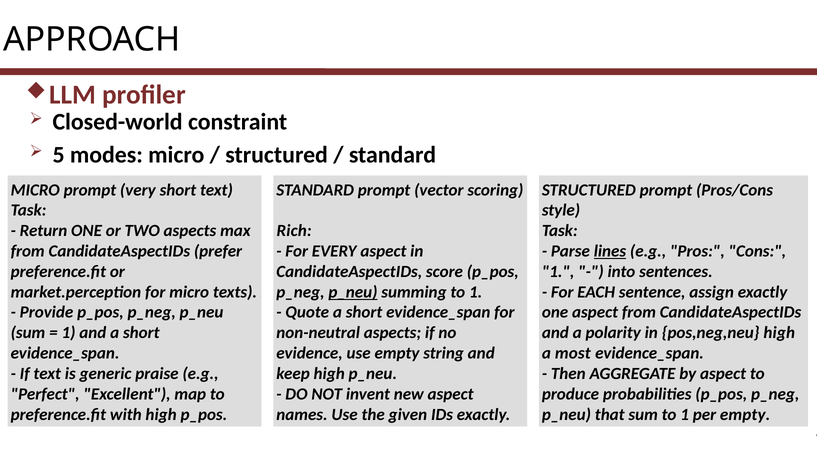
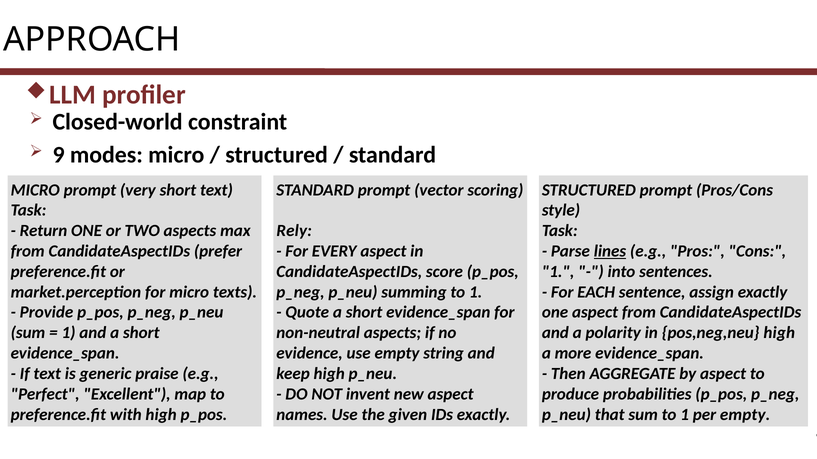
5: 5 -> 9
Rich: Rich -> Rely
p_neu at (353, 292) underline: present -> none
most: most -> more
